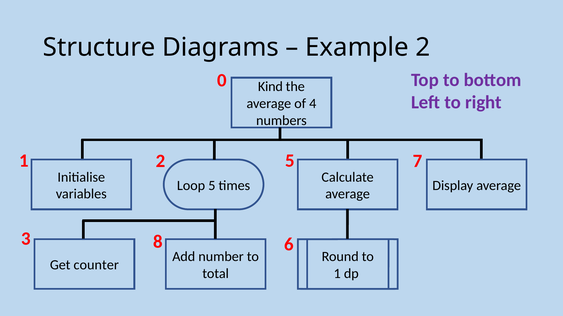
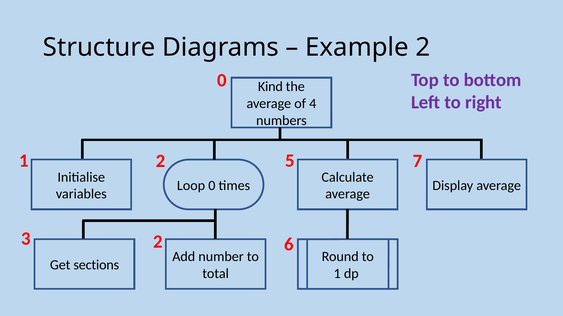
Loop 5: 5 -> 0
3 8: 8 -> 2
counter: counter -> sections
